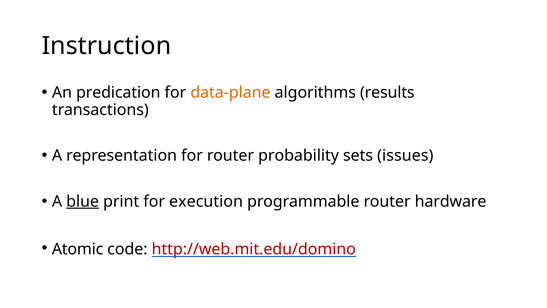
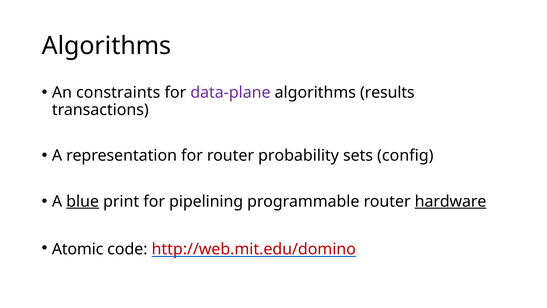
Instruction at (106, 46): Instruction -> Algorithms
predication: predication -> constraints
data-plane colour: orange -> purple
issues: issues -> config
execution: execution -> pipelining
hardware underline: none -> present
